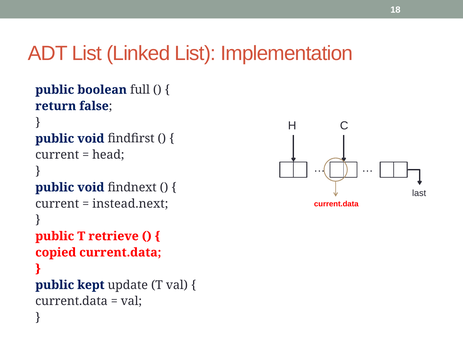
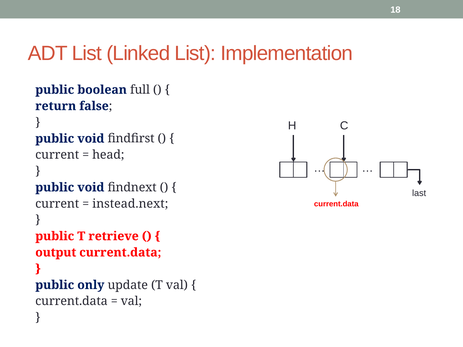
copied: copied -> output
kept: kept -> only
